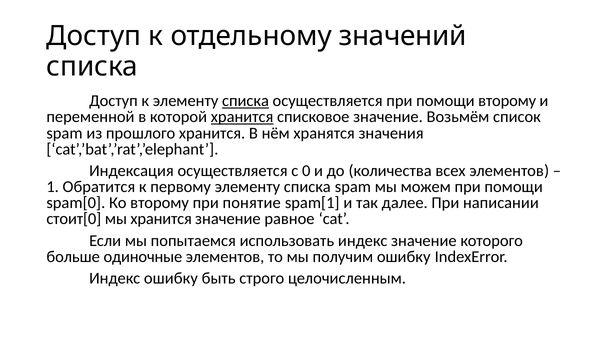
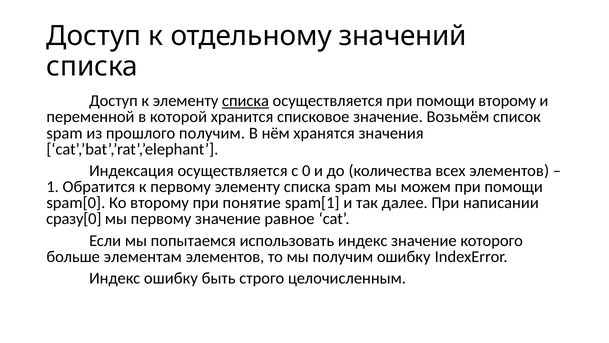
хранится at (242, 117) underline: present -> none
прошлого хранится: хранится -> получим
стоит[0: стоит[0 -> сразу[0
мы хранится: хранится -> первому
одиночные: одиночные -> элементам
